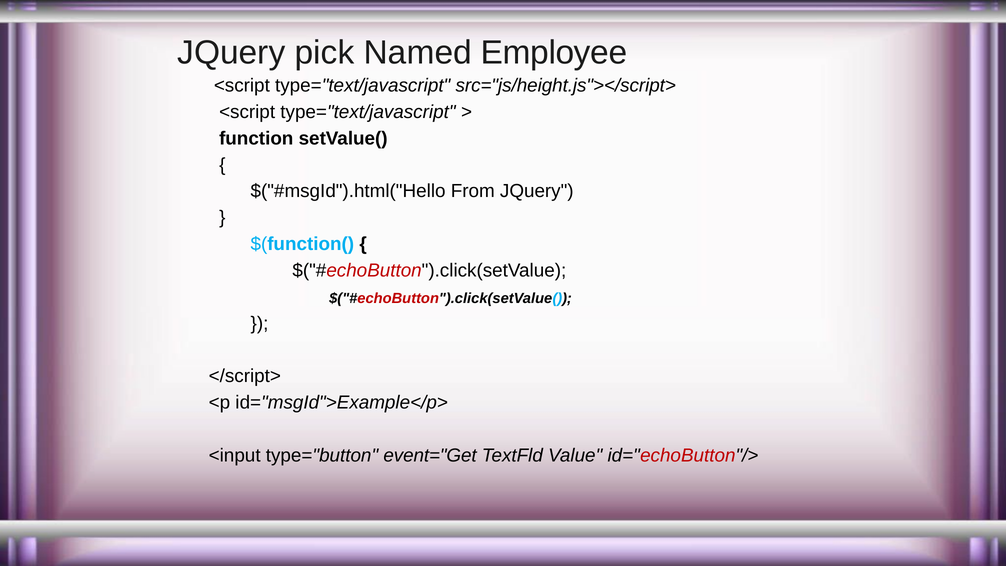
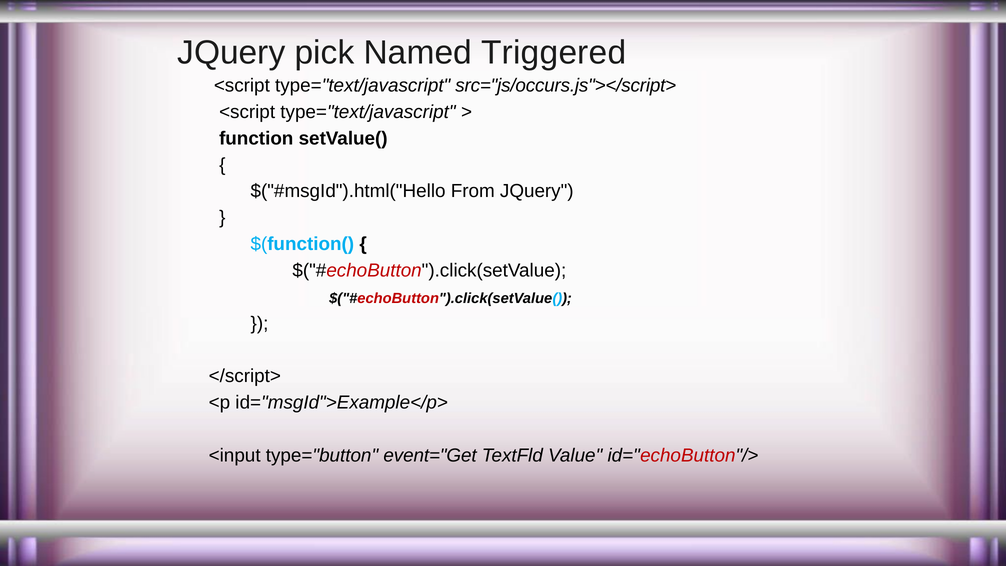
Employee: Employee -> Triggered
src="js/height.js"></script>: src="js/height.js"></script> -> src="js/occurs.js"></script>
